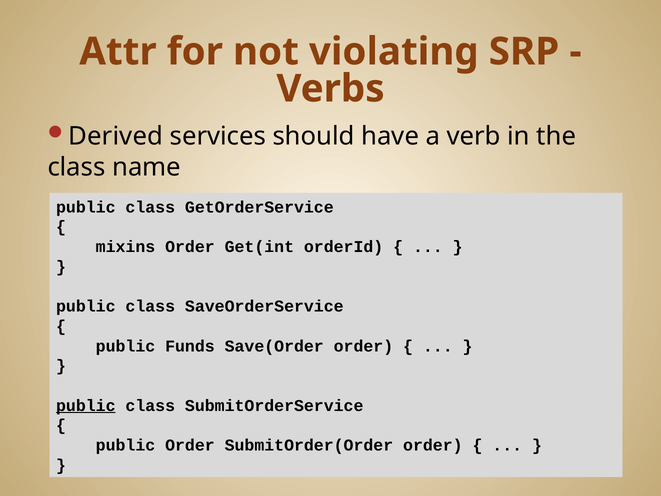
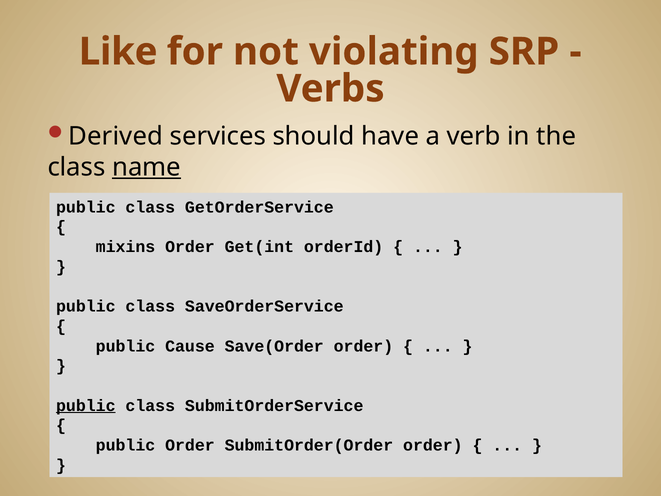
Attr: Attr -> Like
name underline: none -> present
Funds: Funds -> Cause
